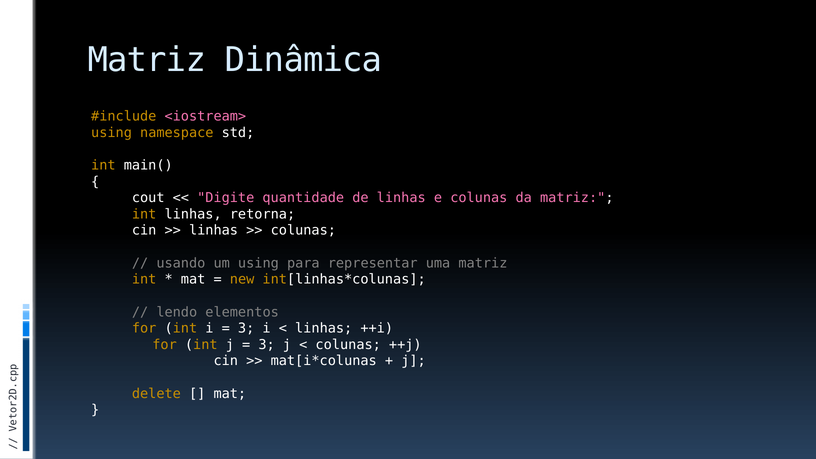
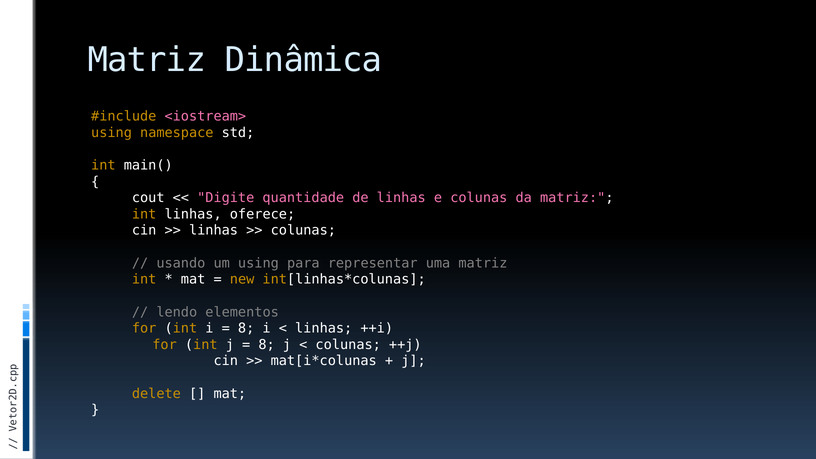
retorna: retorna -> oferece
3 at (246, 328): 3 -> 8
3 at (267, 345): 3 -> 8
